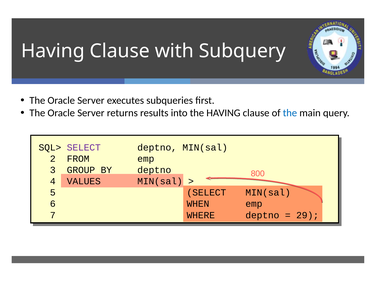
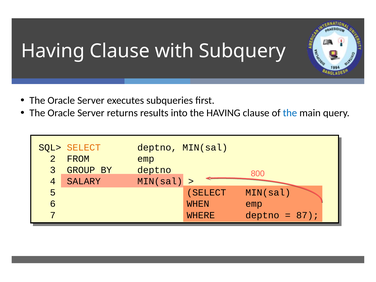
SELECT at (84, 147) colour: purple -> orange
VALUES: VALUES -> SALARY
29: 29 -> 87
